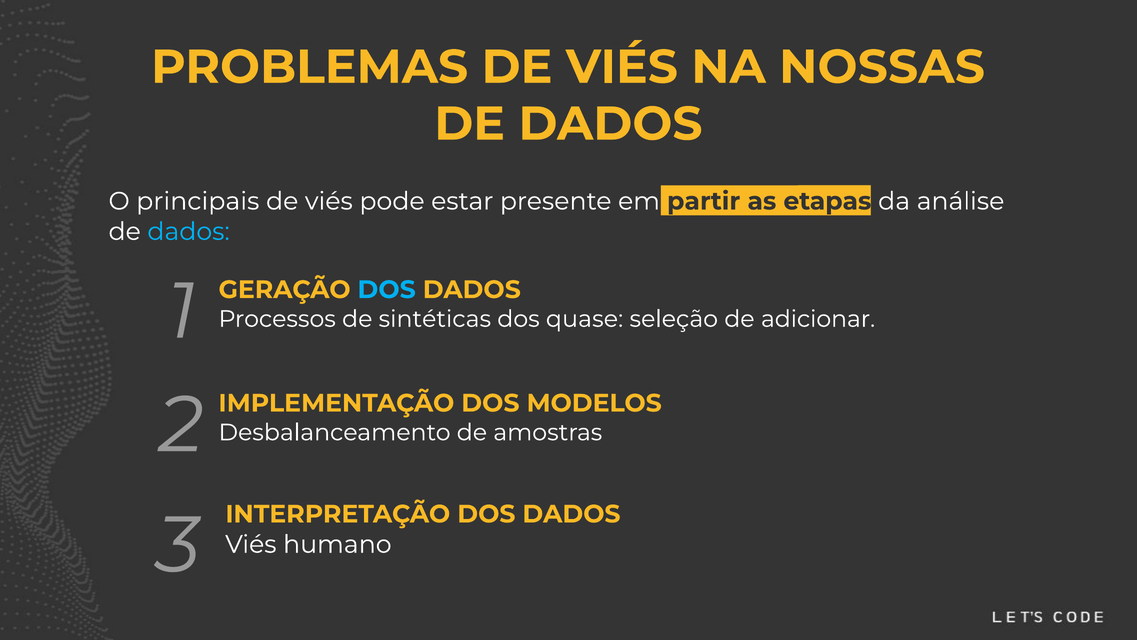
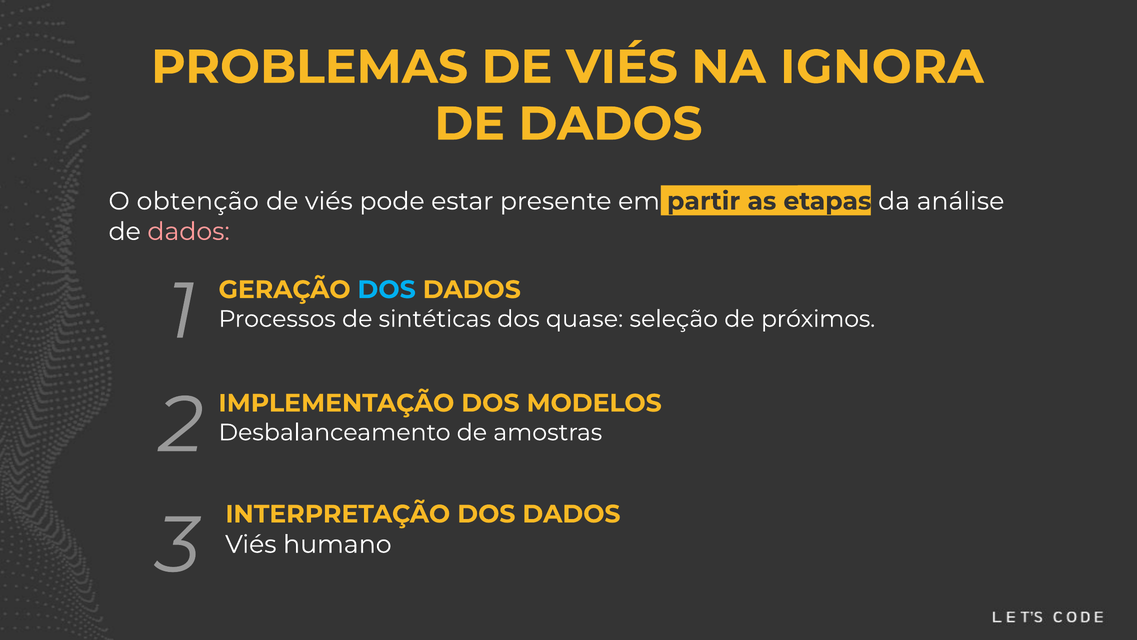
NOSSAS: NOSSAS -> IGNORA
principais: principais -> obtenção
dados at (189, 231) colour: light blue -> pink
adicionar: adicionar -> próximos
